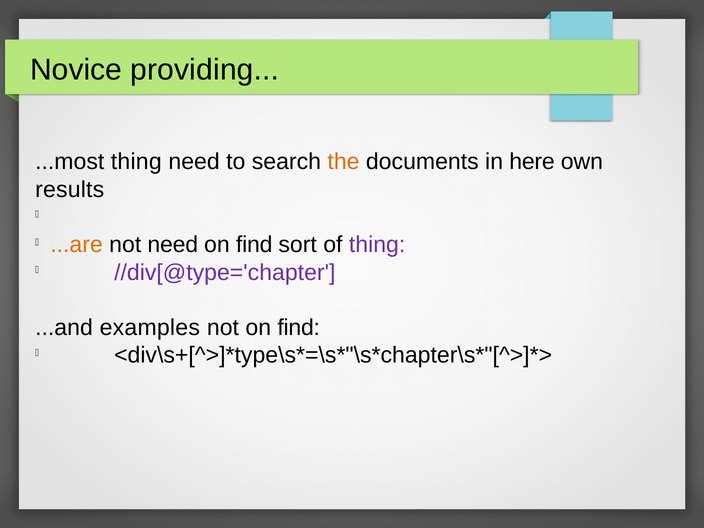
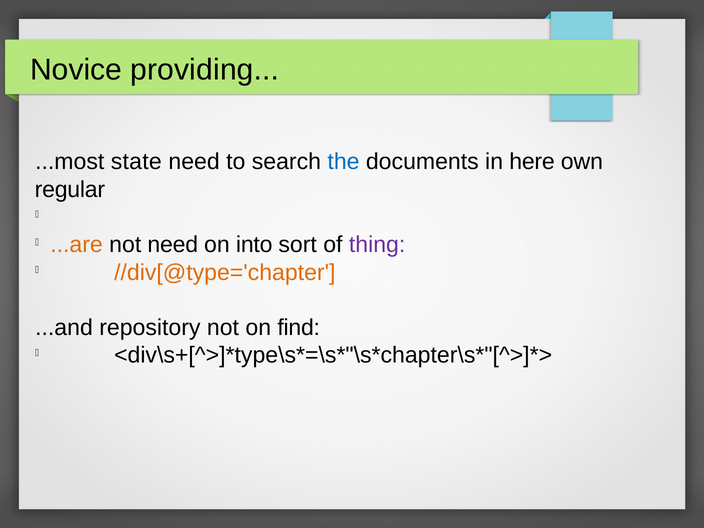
...most thing: thing -> state
the colour: orange -> blue
results: results -> regular
find at (254, 245): find -> into
//div[@type='chapter colour: purple -> orange
examples: examples -> repository
